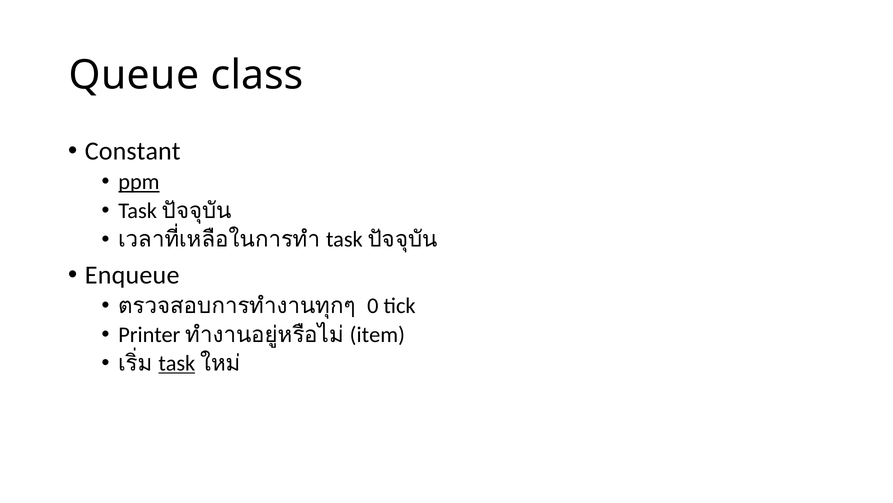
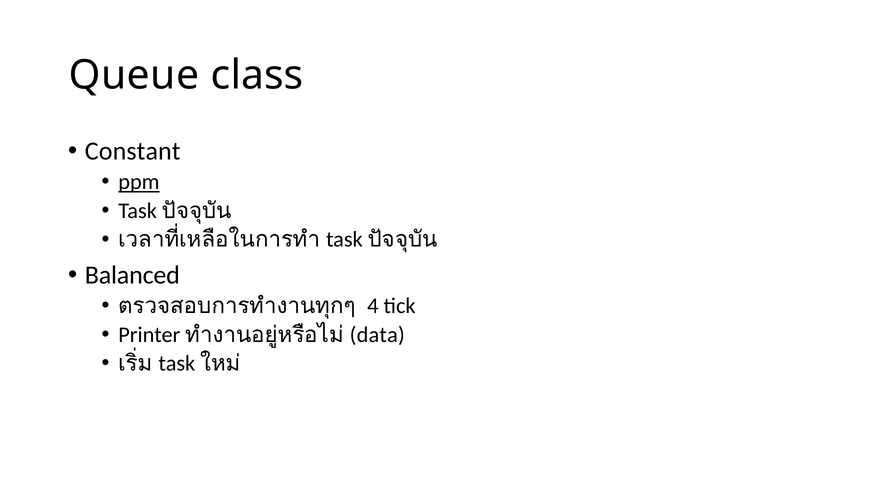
Enqueue: Enqueue -> Balanced
0: 0 -> 4
item: item -> data
task at (177, 363) underline: present -> none
